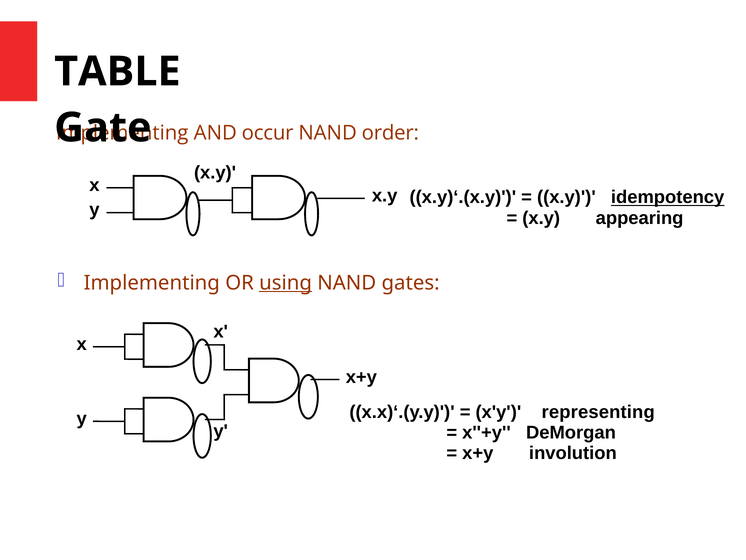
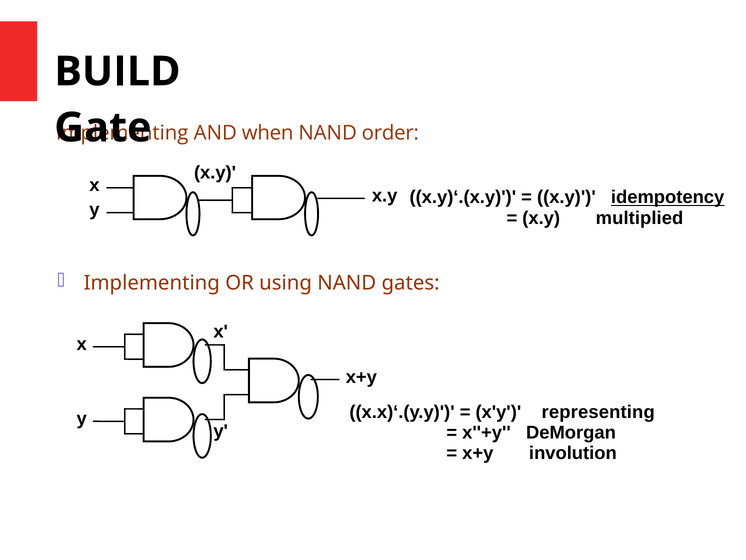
TABLE: TABLE -> BUILD
occur: occur -> when
appearing: appearing -> multiplied
using underline: present -> none
